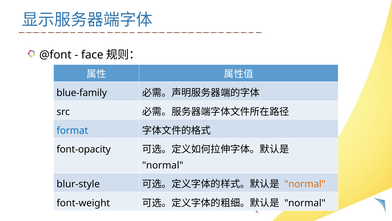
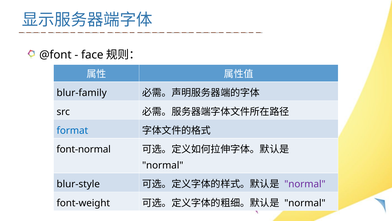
blue-family: blue-family -> blur-family
font-opacity: font-opacity -> font-normal
normal at (305, 184) colour: orange -> purple
